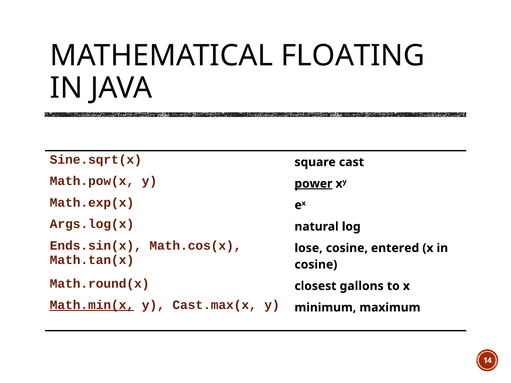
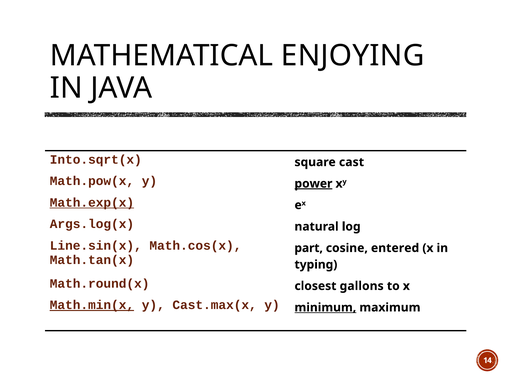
FLOATING: FLOATING -> ENJOYING
Sine.sqrt(x: Sine.sqrt(x -> Into.sqrt(x
Math.exp(x underline: none -> present
Ends.sin(x: Ends.sin(x -> Line.sin(x
lose: lose -> part
cosine at (316, 265): cosine -> typing
minimum underline: none -> present
